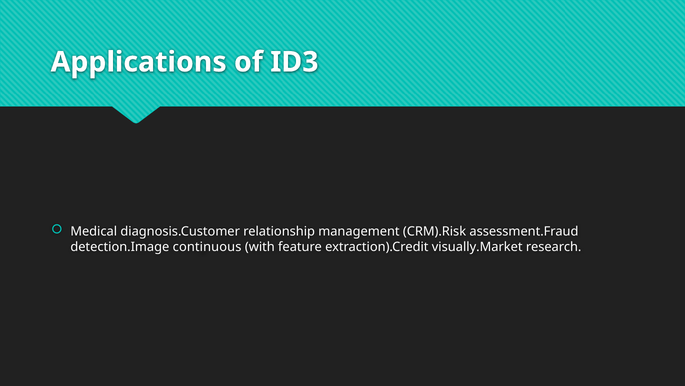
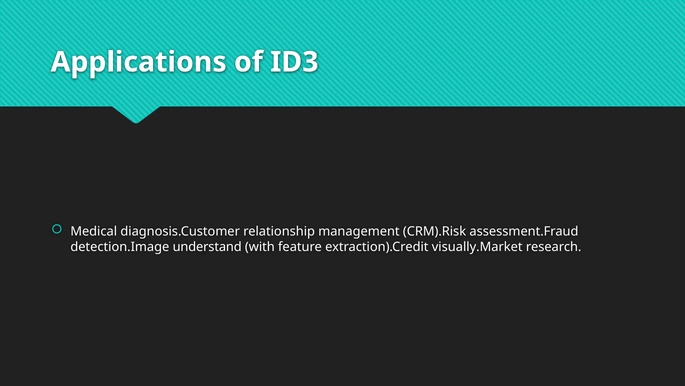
continuous: continuous -> understand
